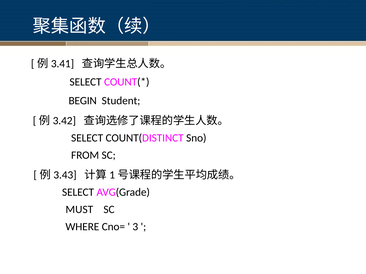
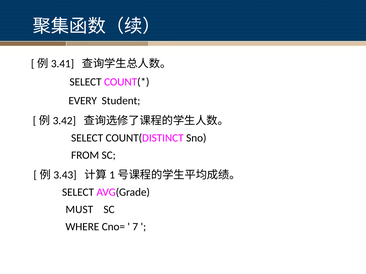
BEGIN: BEGIN -> EVERY
3: 3 -> 7
